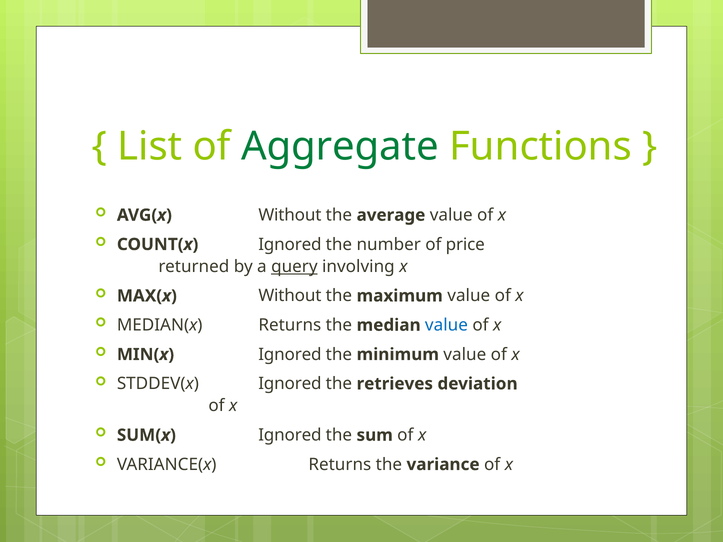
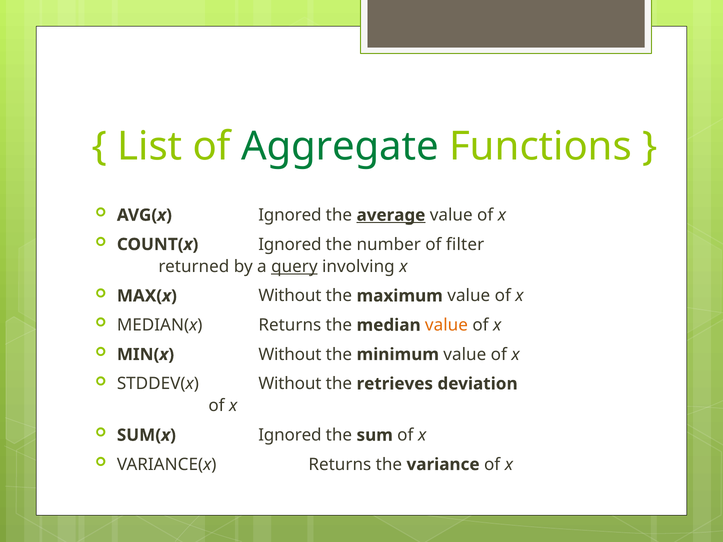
AVG(x Without: Without -> Ignored
average underline: none -> present
price: price -> filter
value at (446, 325) colour: blue -> orange
MIN(x Ignored: Ignored -> Without
STDDEV(x Ignored: Ignored -> Without
